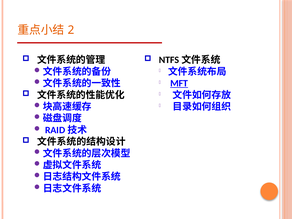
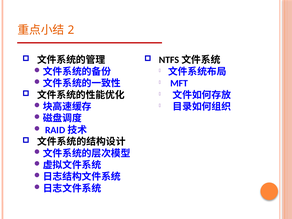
MFT underline: present -> none
